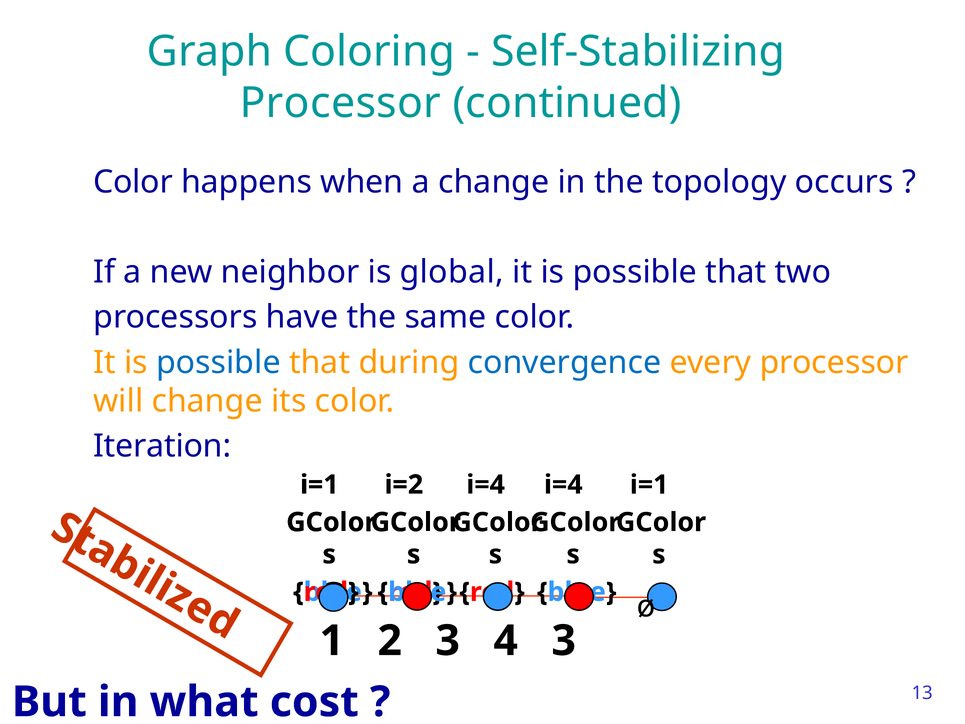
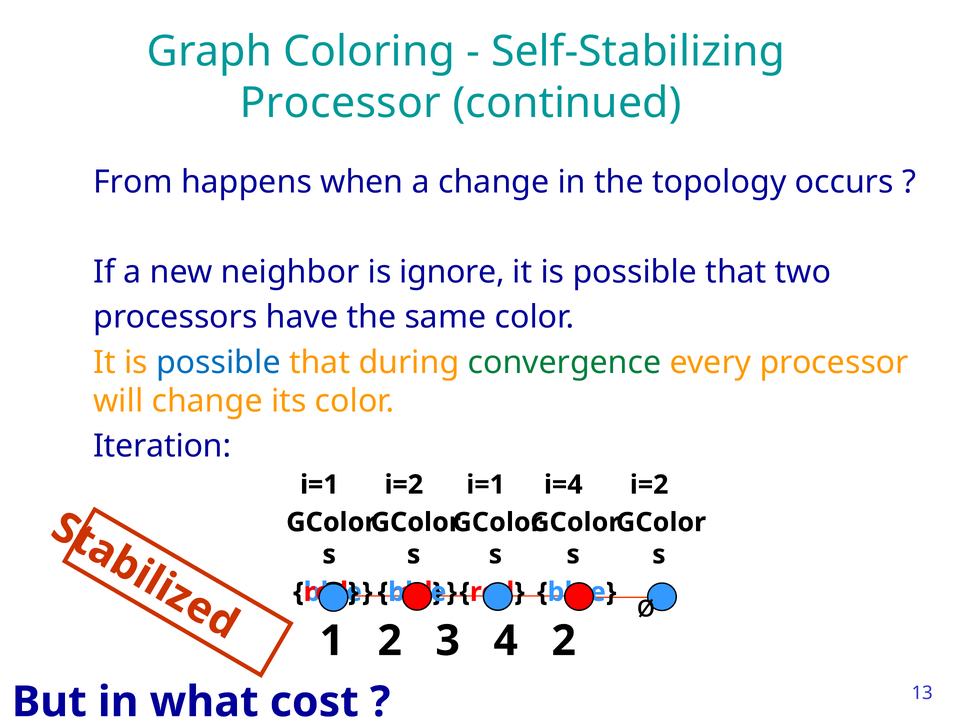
Color at (133, 182): Color -> From
global: global -> ignore
convergence colour: blue -> green
i=4 at (486, 485): i=4 -> i=1
i=1 at (649, 485): i=1 -> i=2
4 3: 3 -> 2
